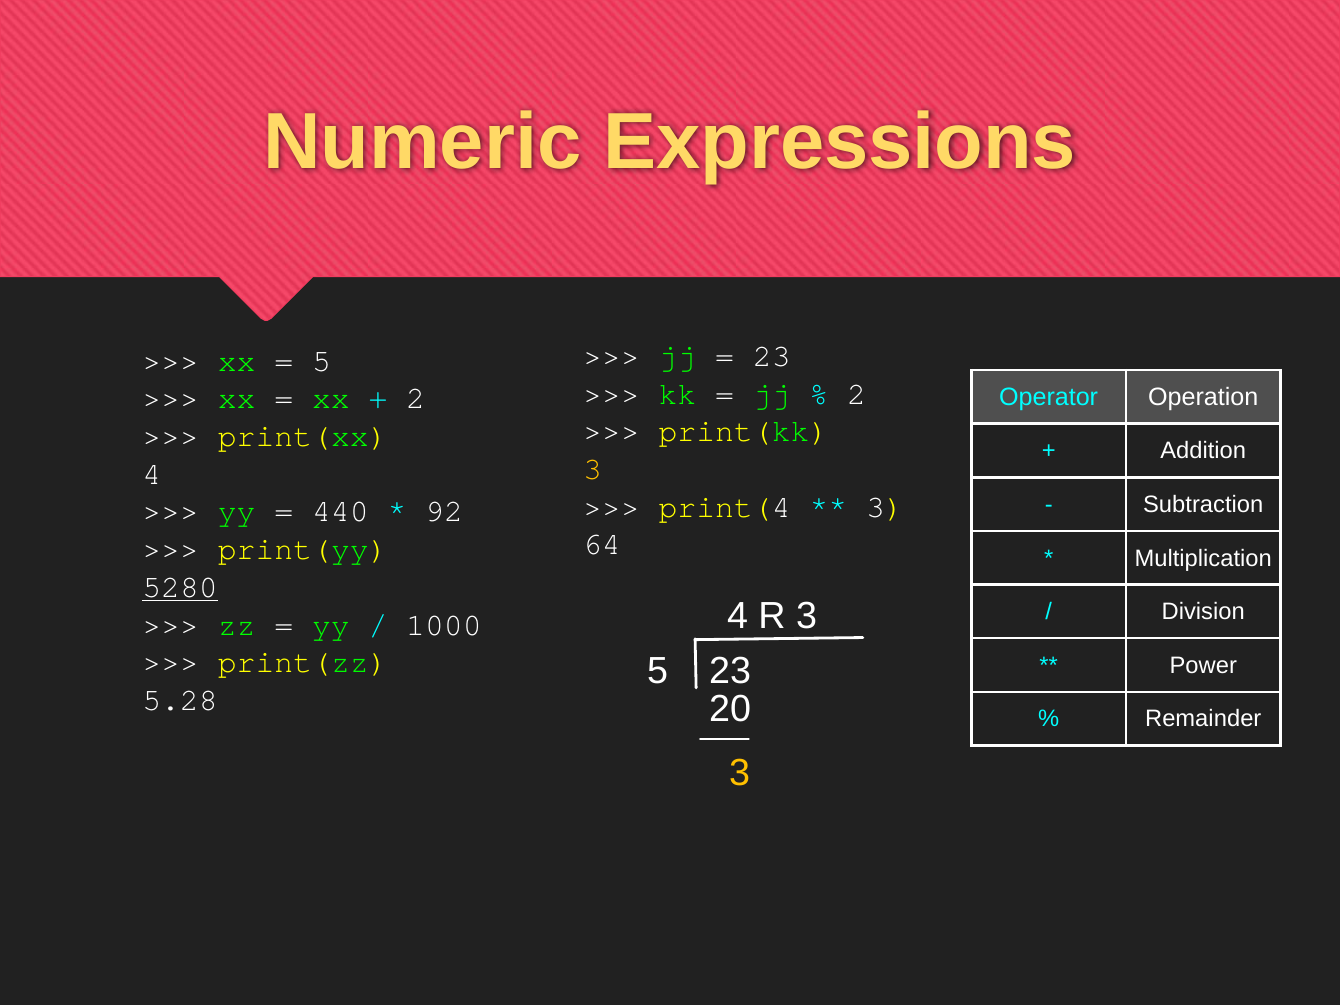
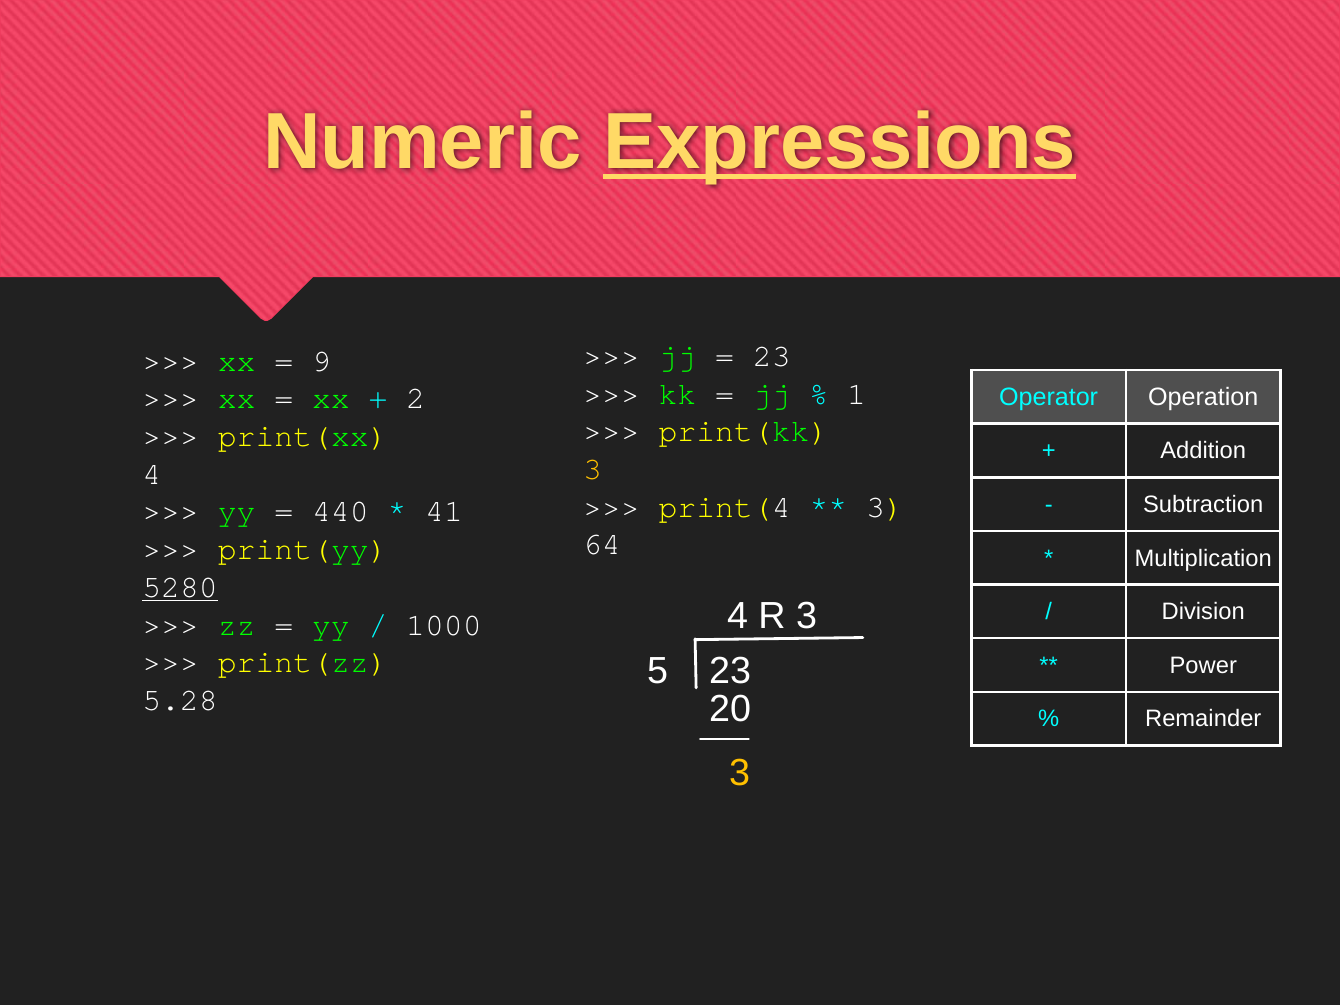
Expressions underline: none -> present
5 at (322, 361): 5 -> 9
2 at (857, 394): 2 -> 1
92: 92 -> 41
